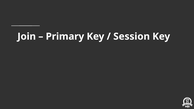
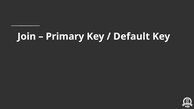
Session: Session -> Default
